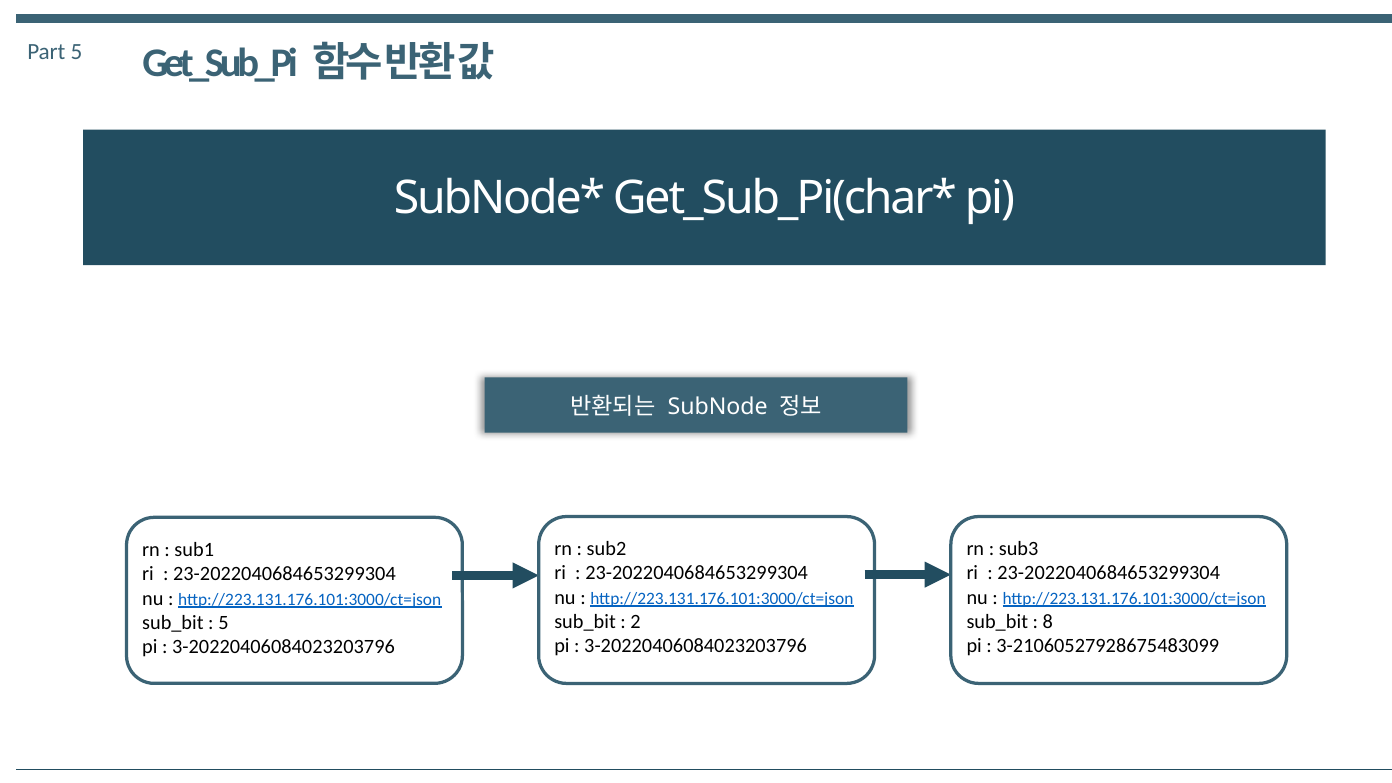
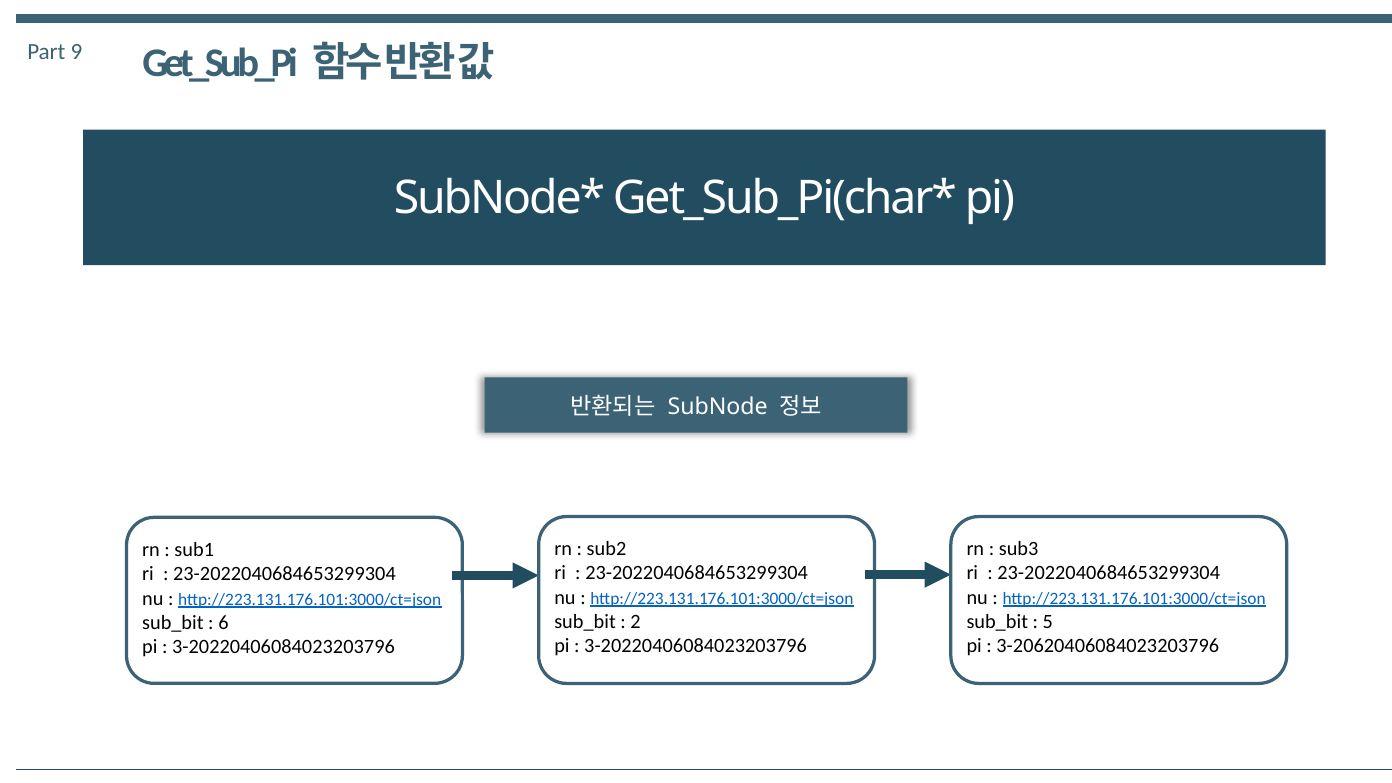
Part 5: 5 -> 9
8: 8 -> 5
5 at (223, 623): 5 -> 6
3-21060527928675483099: 3-21060527928675483099 -> 3-20620406084023203796
